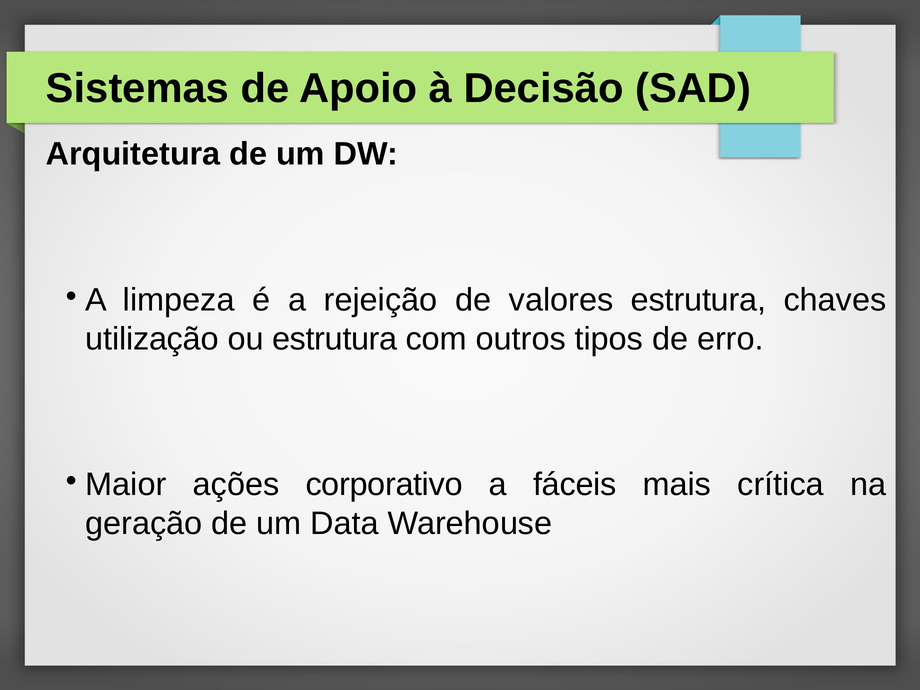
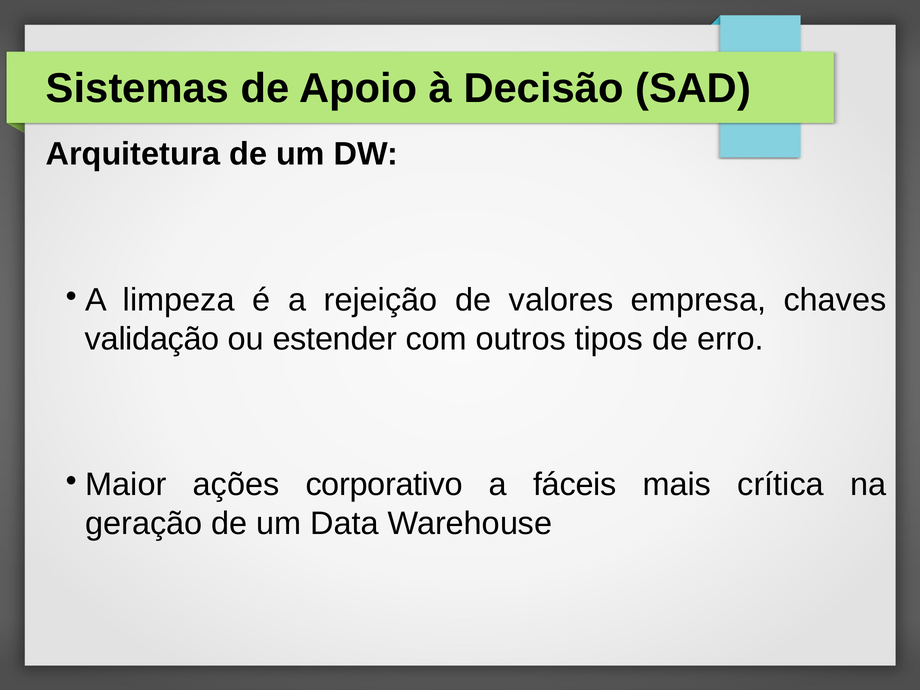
valores estrutura: estrutura -> empresa
utilização: utilização -> validação
ou estrutura: estrutura -> estender
